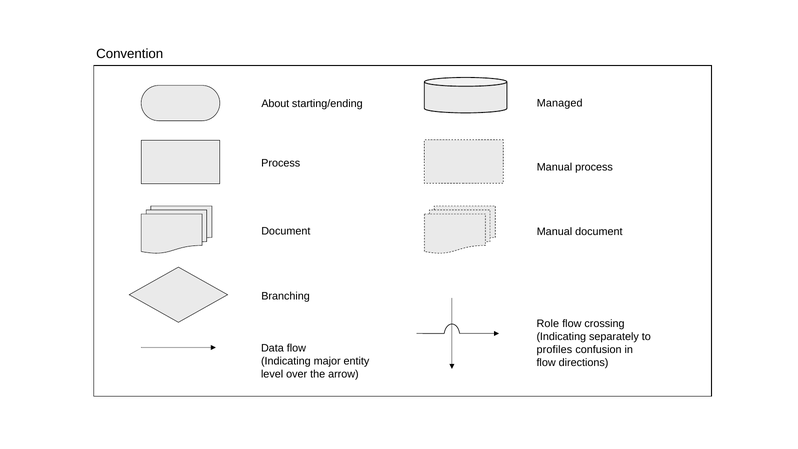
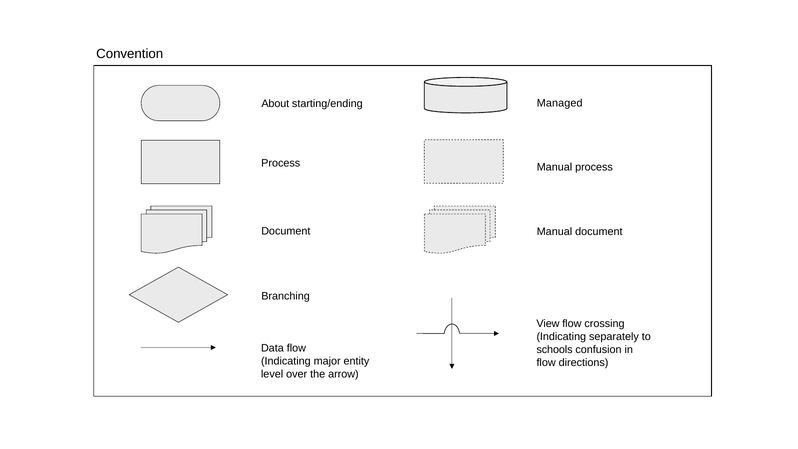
Role: Role -> View
profiles: profiles -> schools
